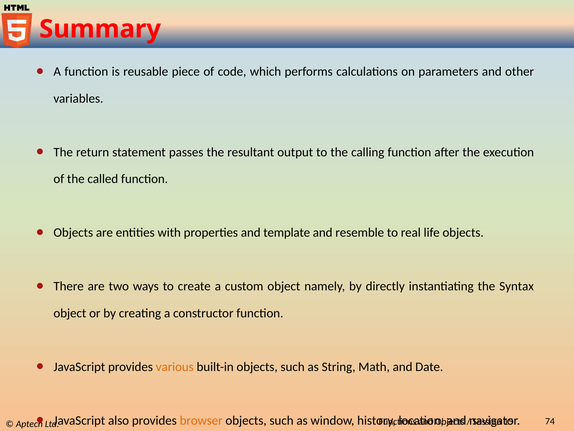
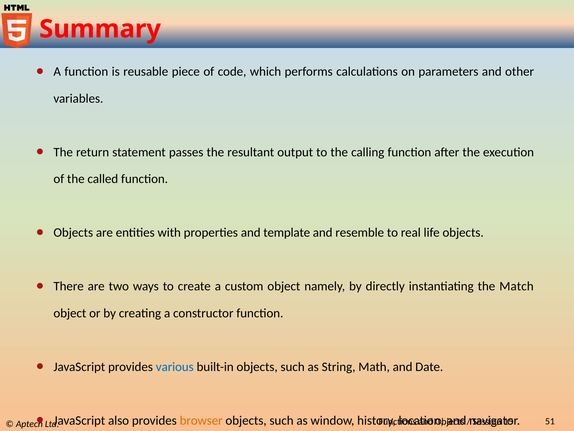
Syntax: Syntax -> Match
various colour: orange -> blue
74: 74 -> 51
